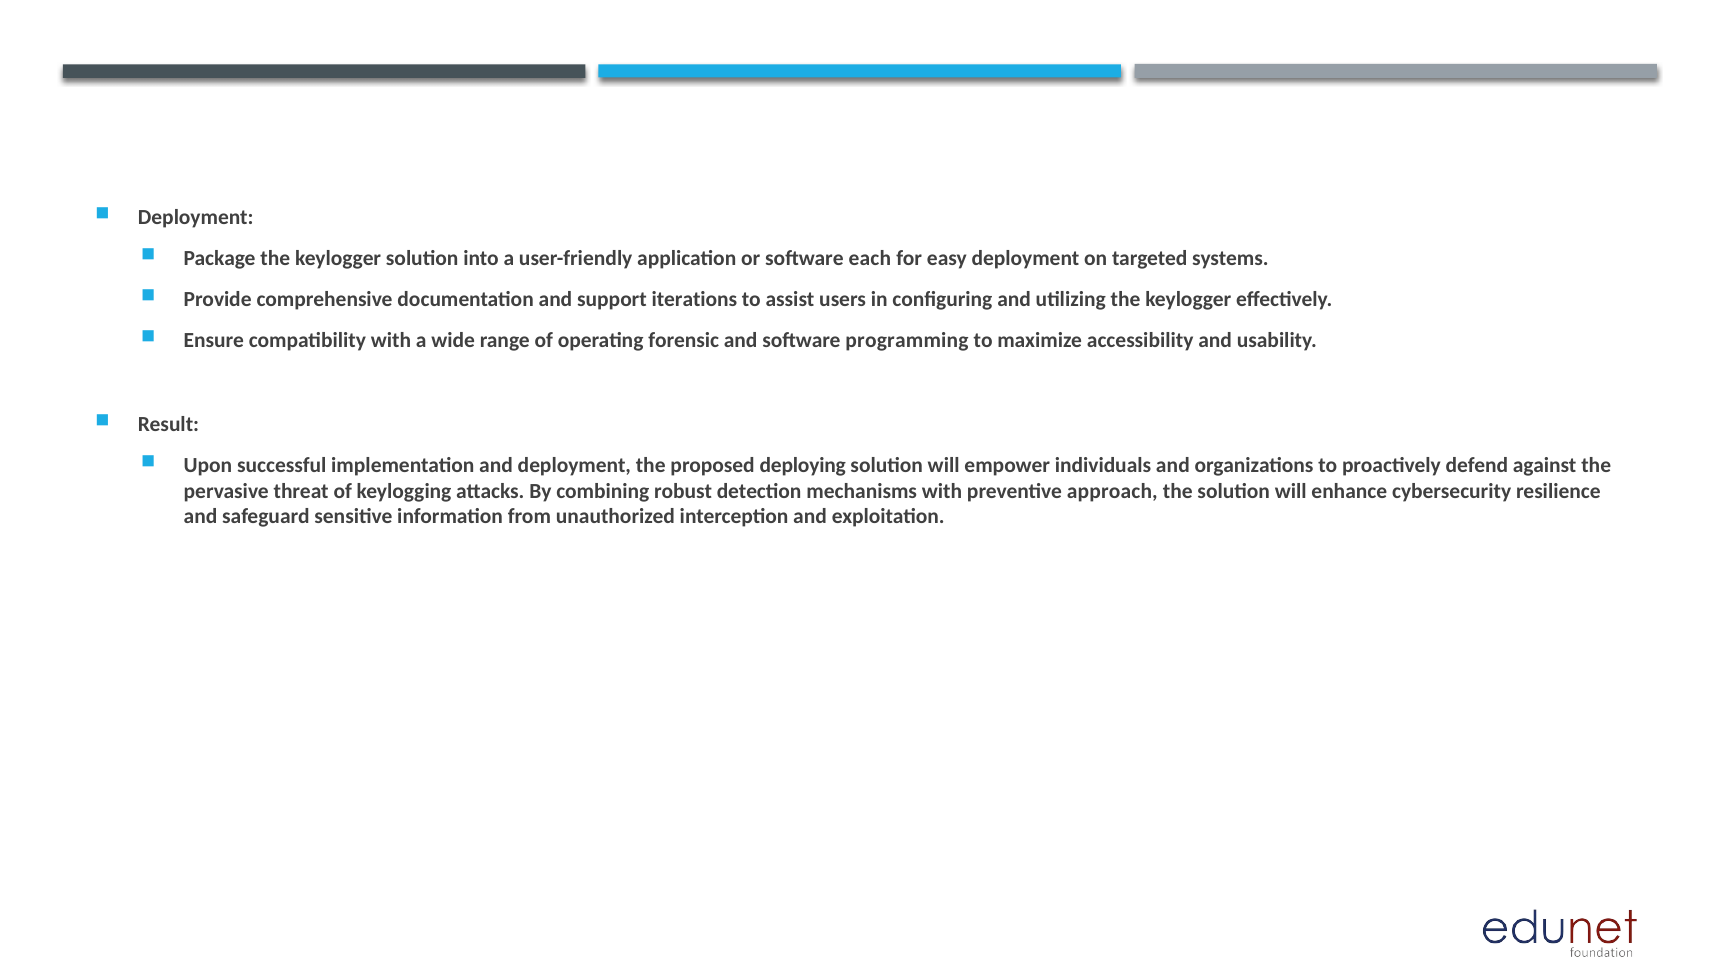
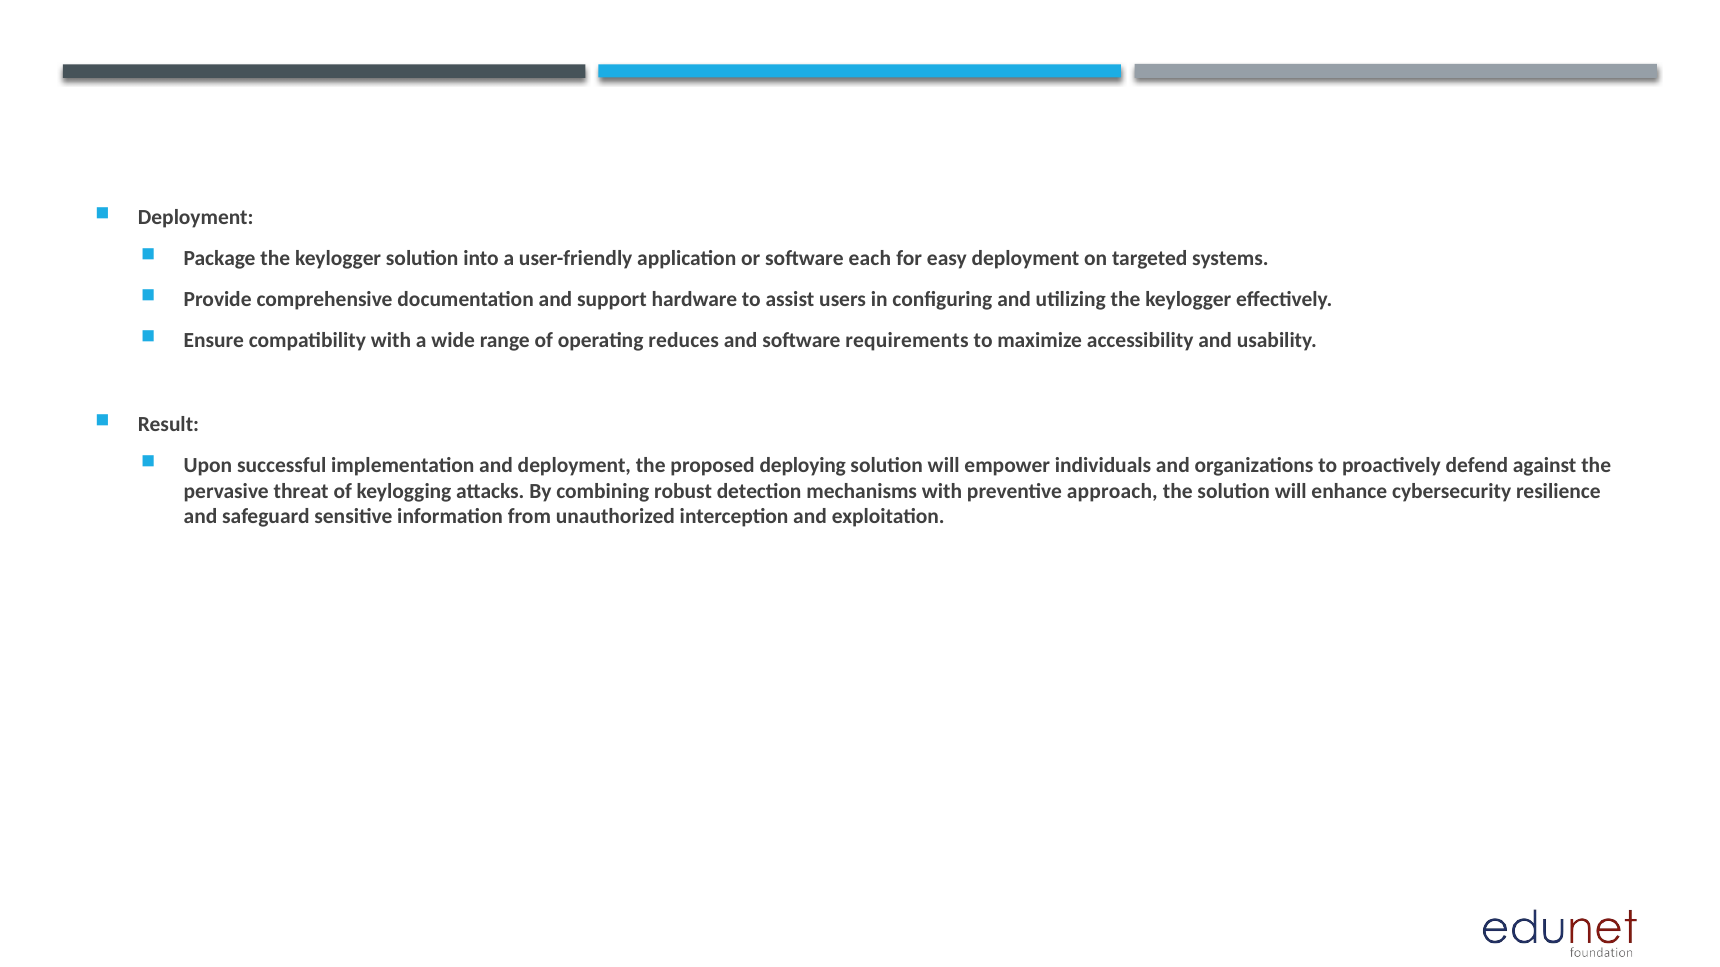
iterations: iterations -> hardware
forensic: forensic -> reduces
programming: programming -> requirements
